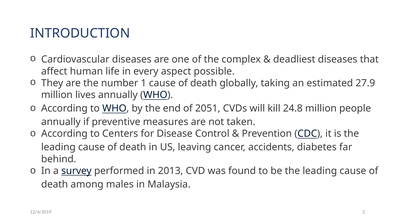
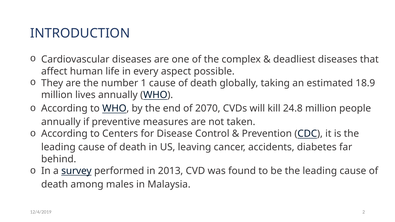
27.9: 27.9 -> 18.9
2051: 2051 -> 2070
